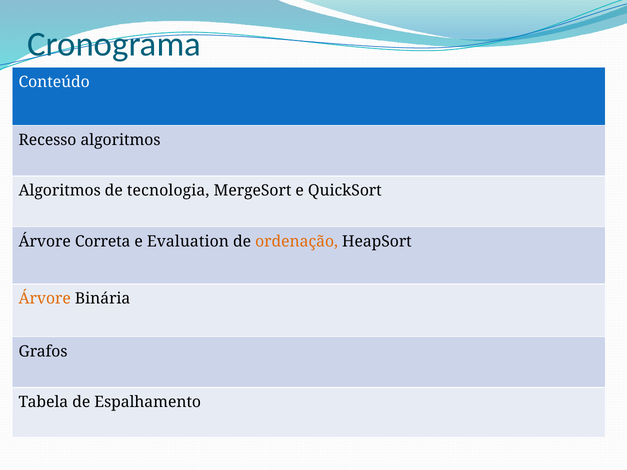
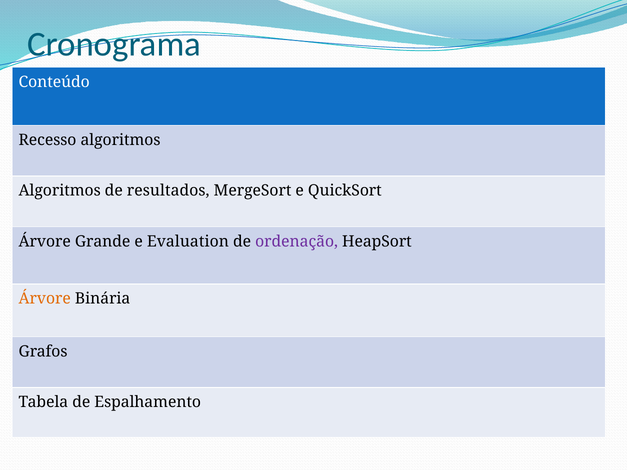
tecnologia: tecnologia -> resultados
Correta: Correta -> Grande
ordenação colour: orange -> purple
